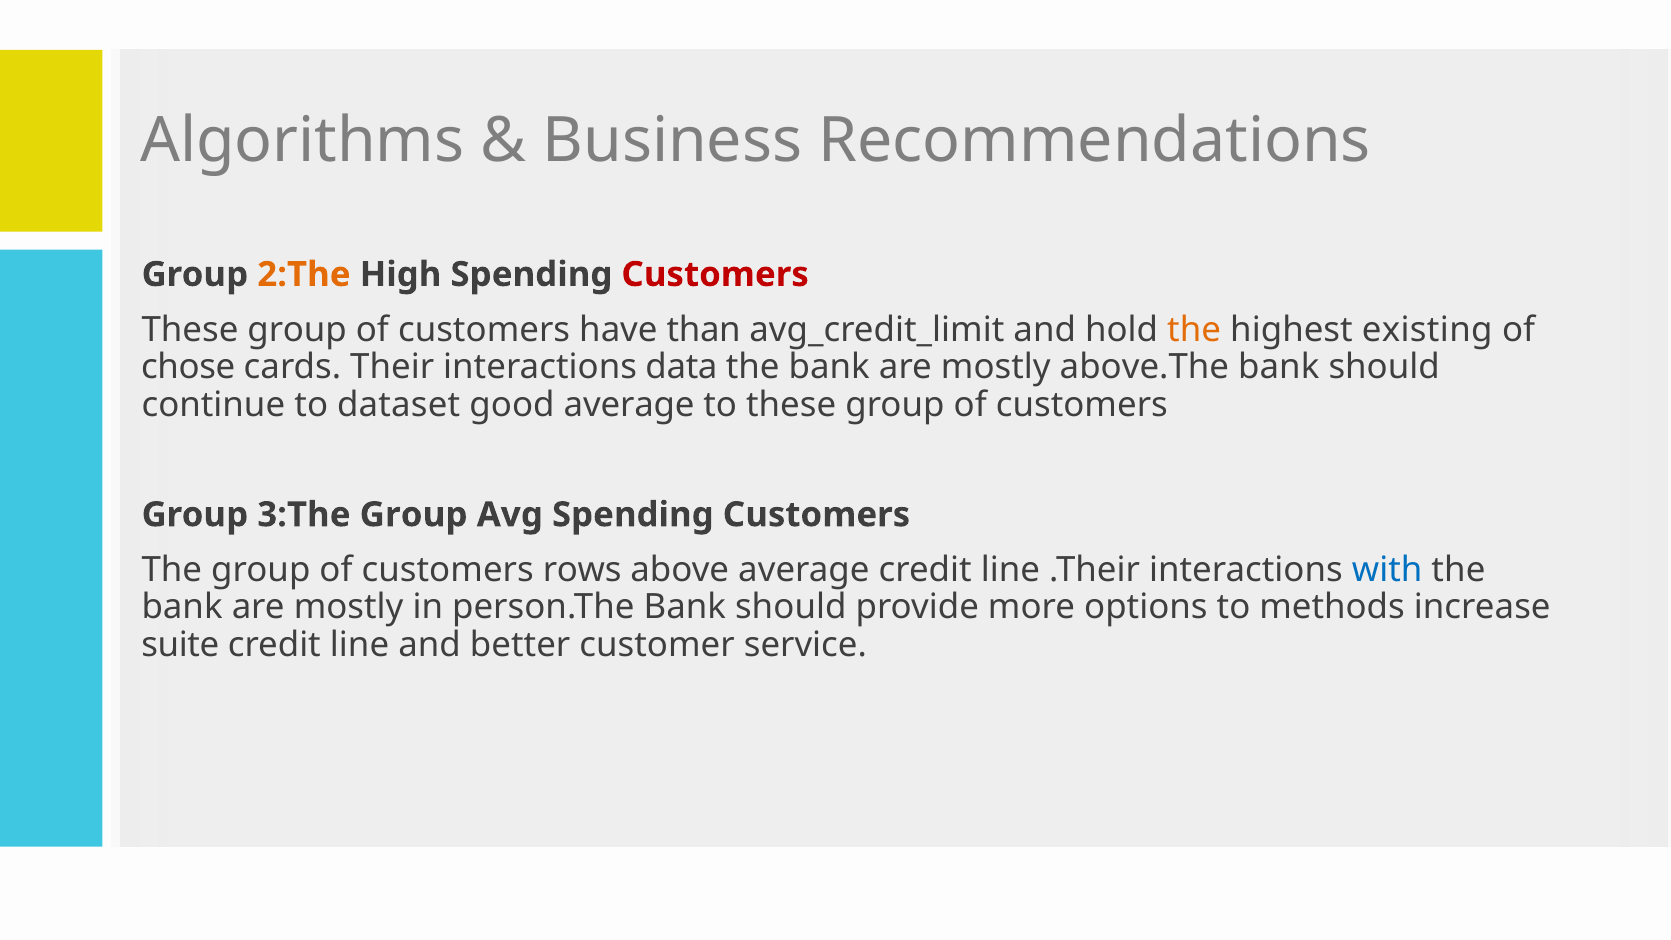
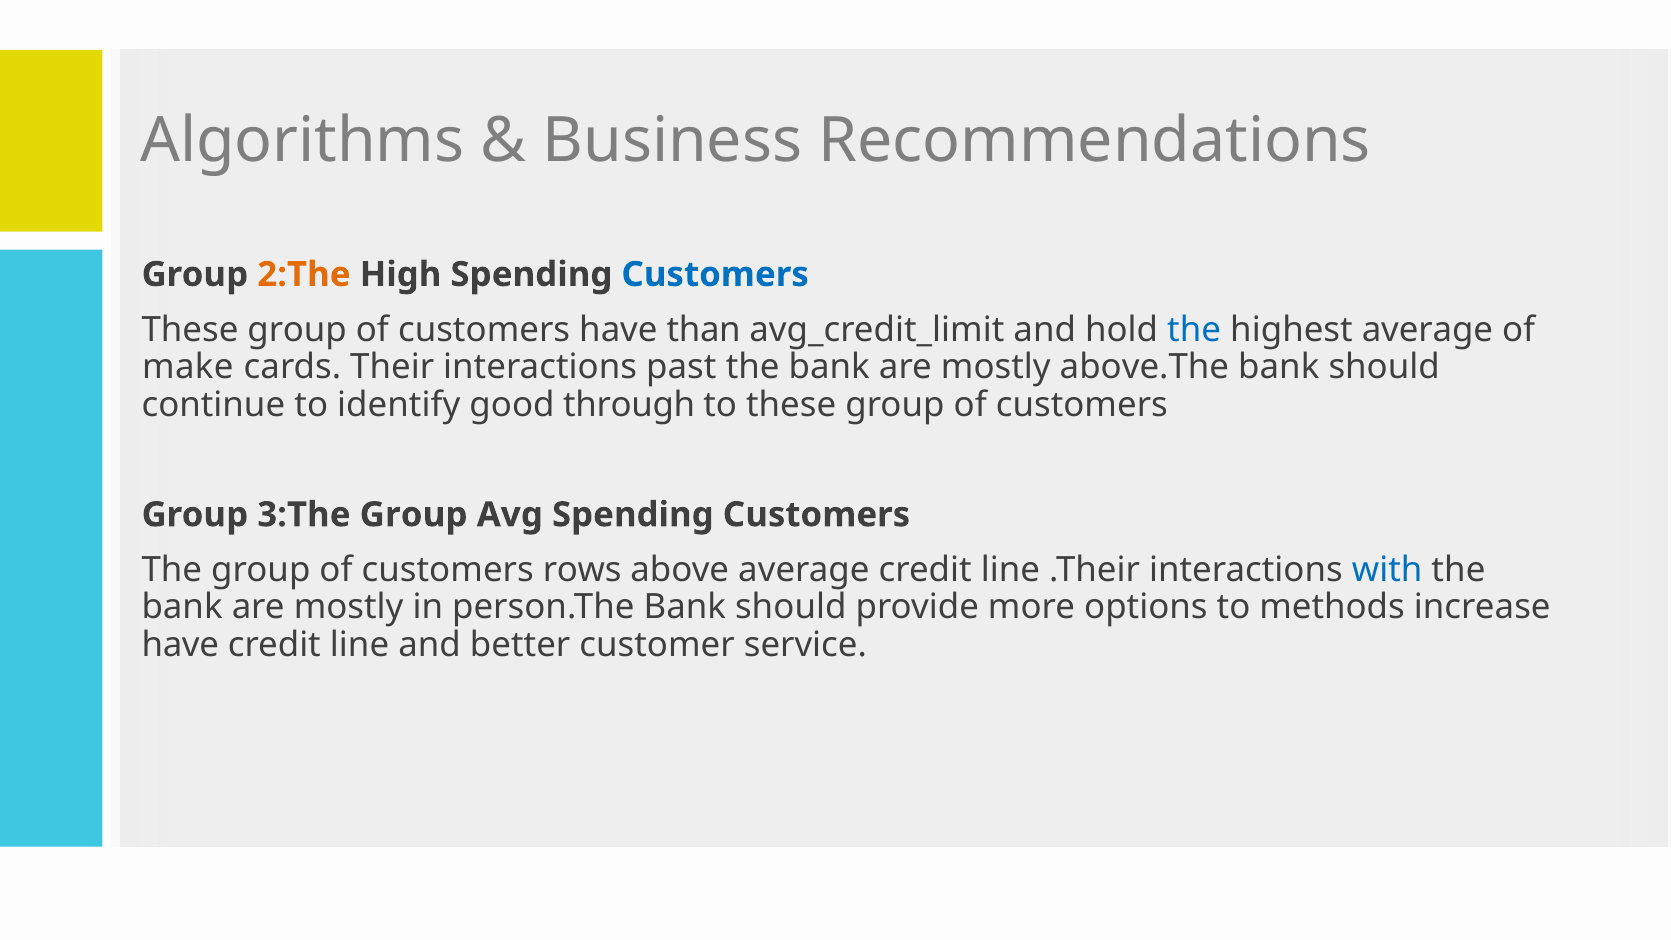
Customers at (715, 274) colour: red -> blue
the at (1194, 329) colour: orange -> blue
highest existing: existing -> average
chose: chose -> make
data: data -> past
dataset: dataset -> identify
good average: average -> through
suite at (180, 645): suite -> have
